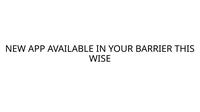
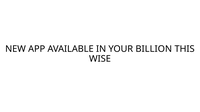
BARRIER: BARRIER -> BILLION
